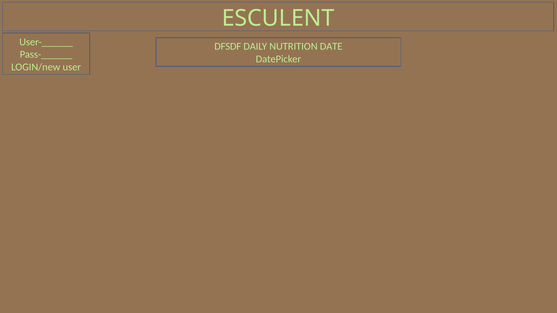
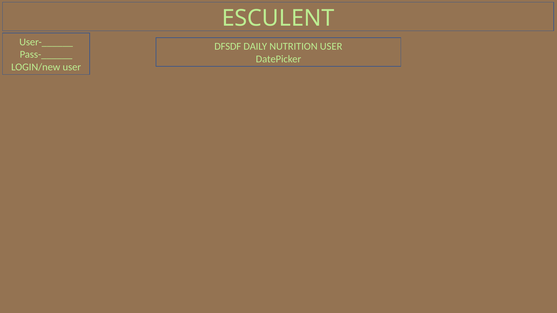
NUTRITION DATE: DATE -> USER
